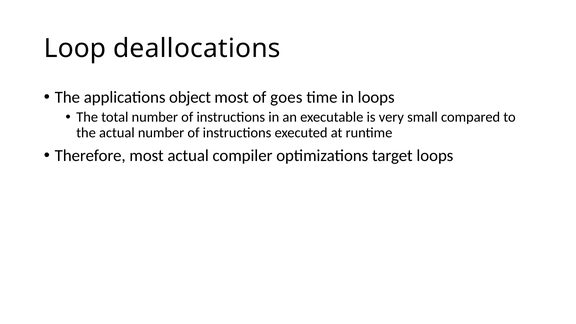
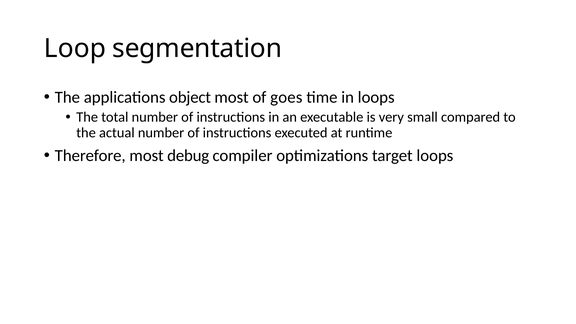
deallocations: deallocations -> segmentation
most actual: actual -> debug
